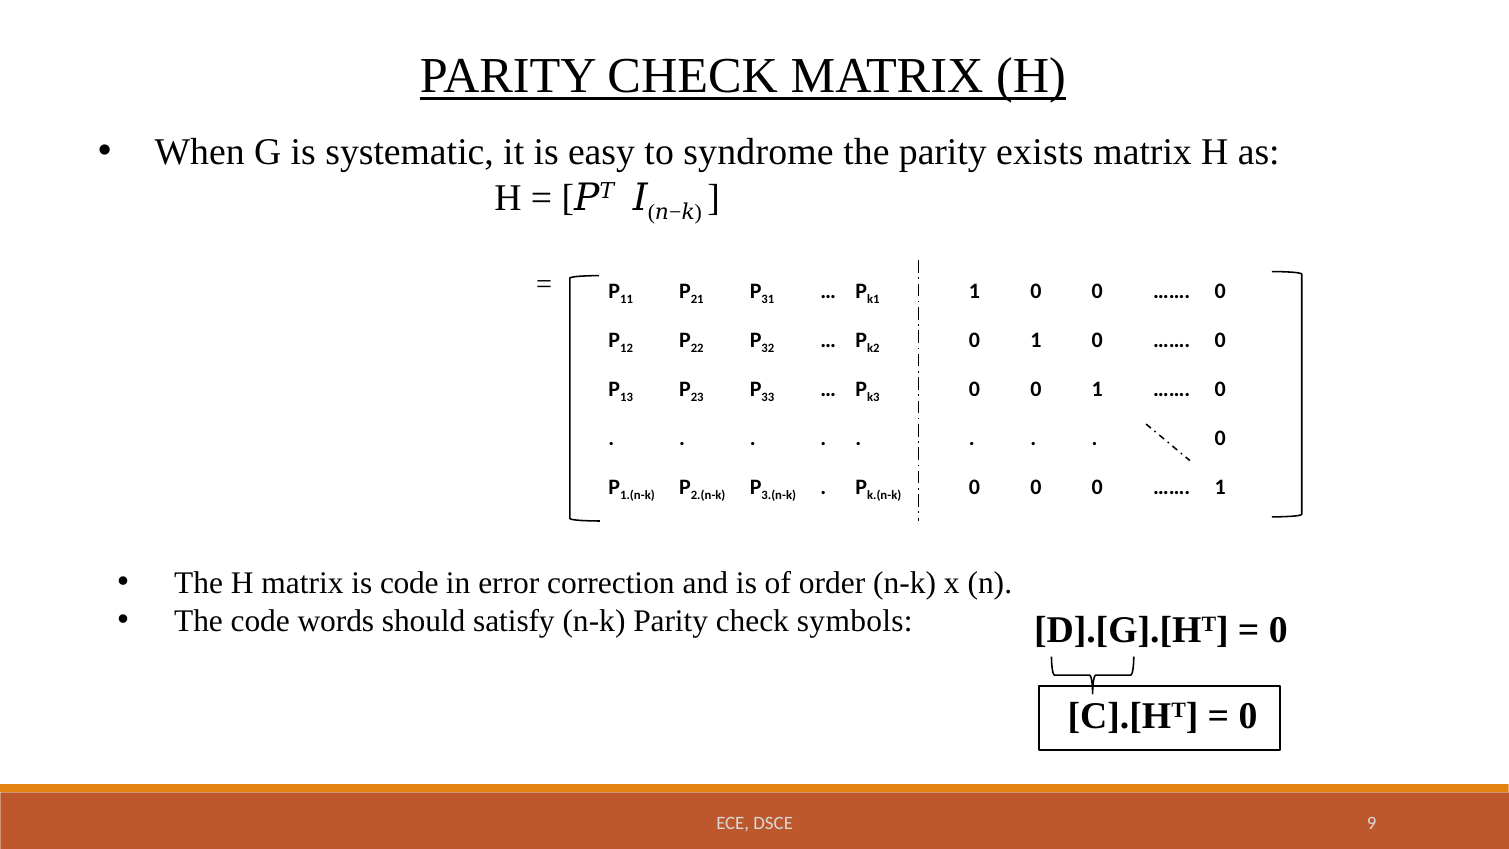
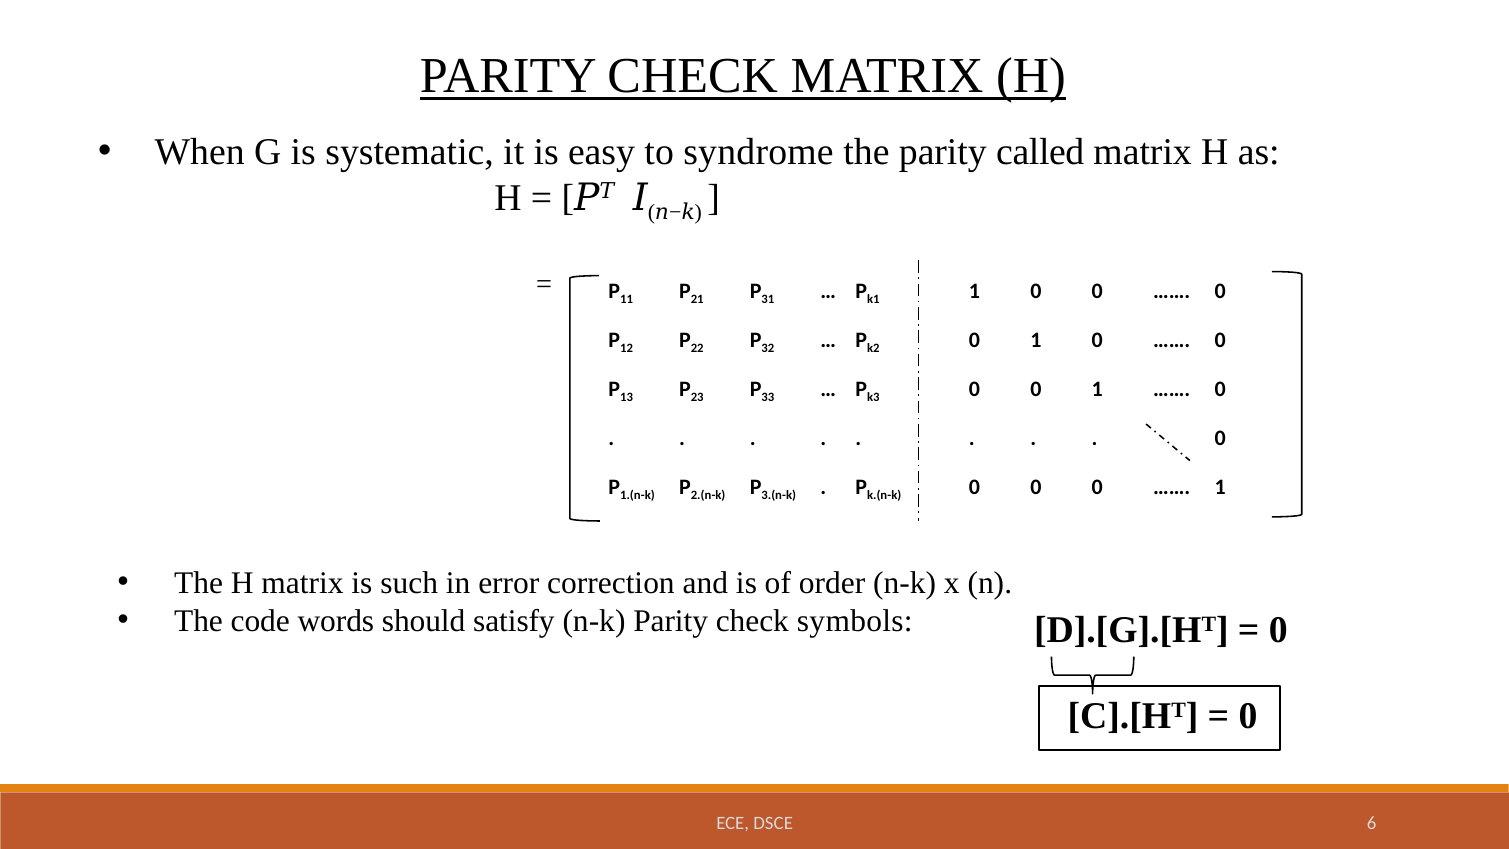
exists: exists -> called
is code: code -> such
9: 9 -> 6
